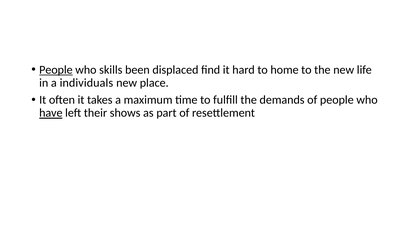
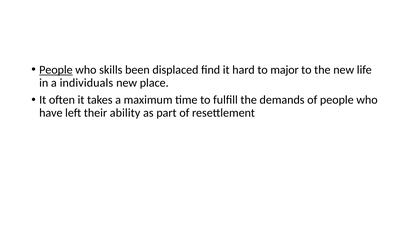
home: home -> major
have underline: present -> none
shows: shows -> ability
